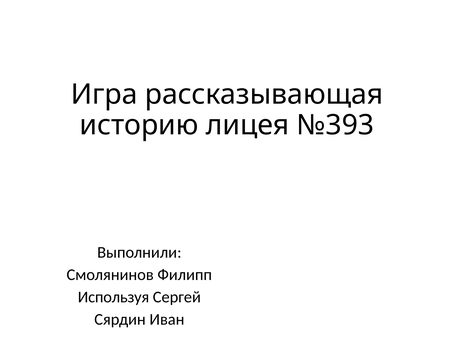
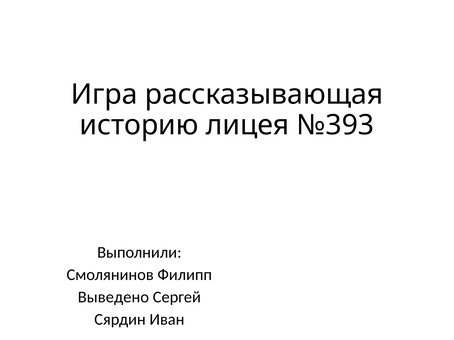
Используя: Используя -> Выведено
